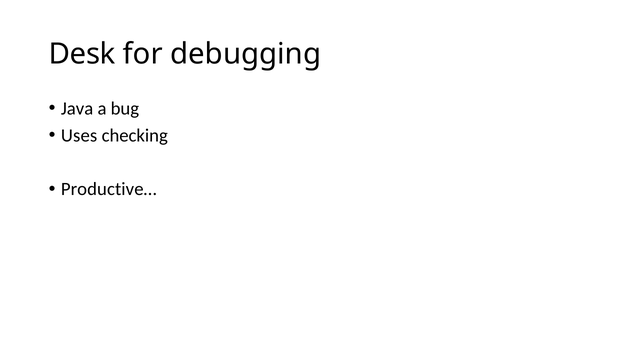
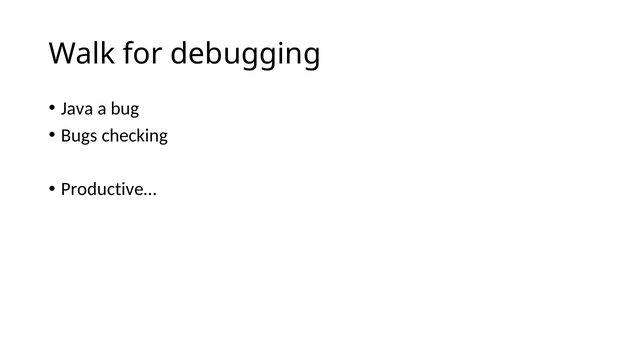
Desk: Desk -> Walk
Uses: Uses -> Bugs
